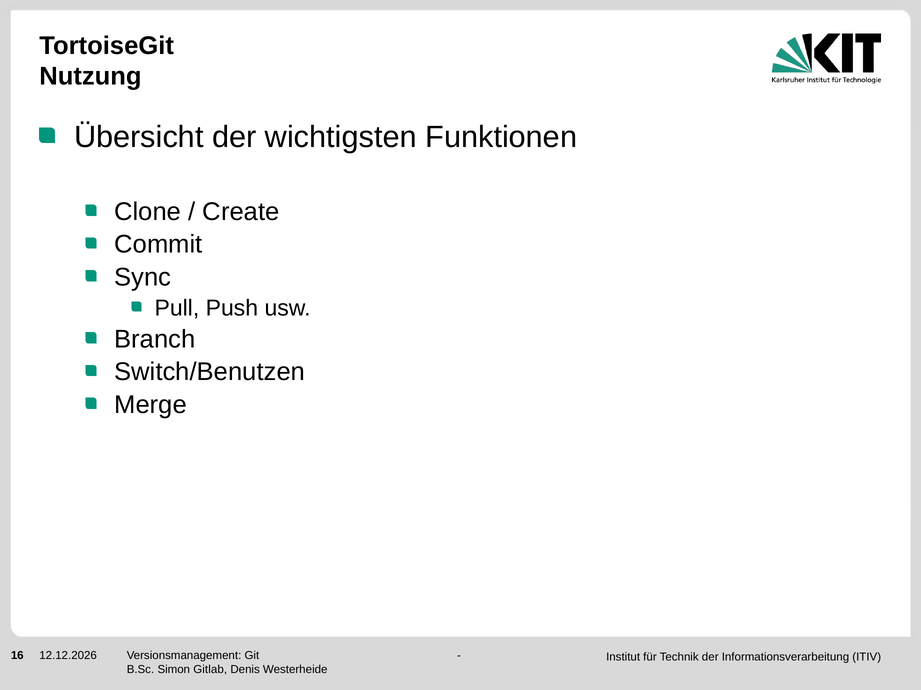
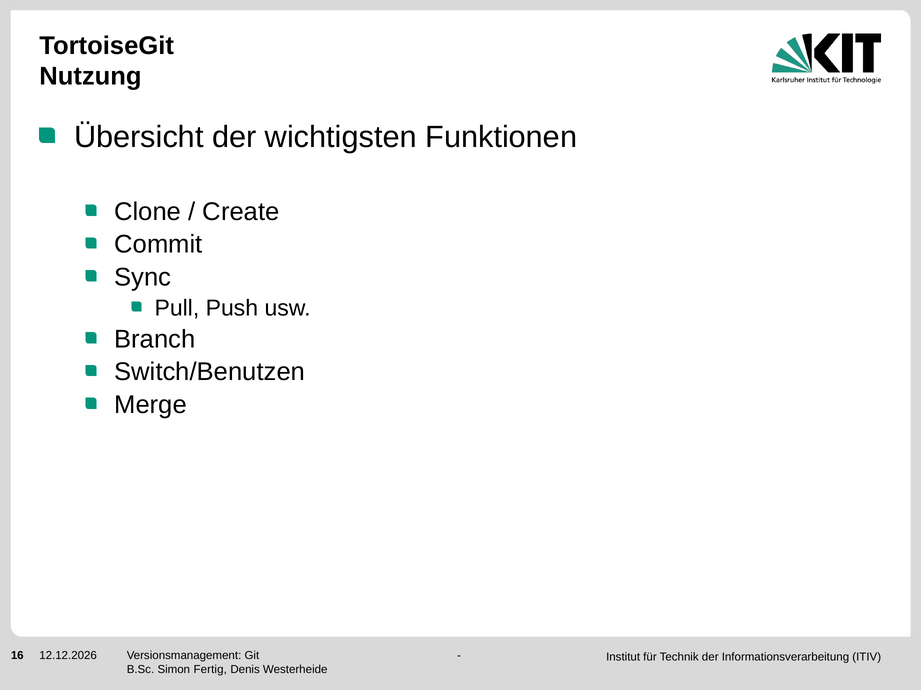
Gitlab: Gitlab -> Fertig
